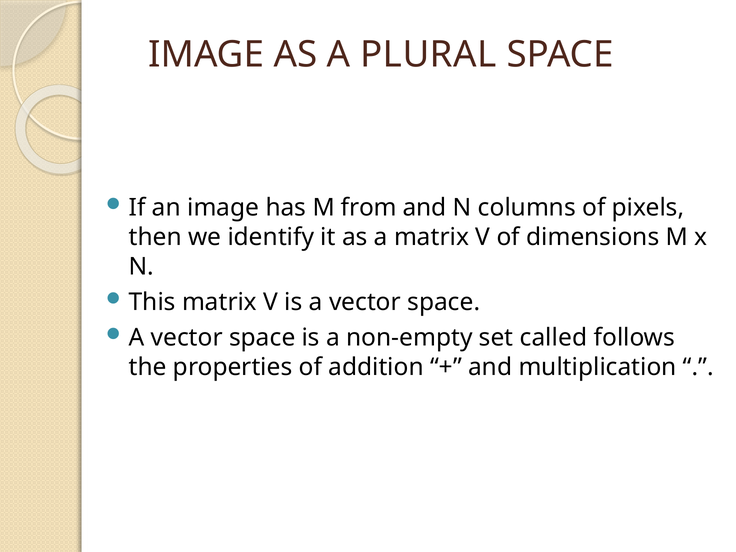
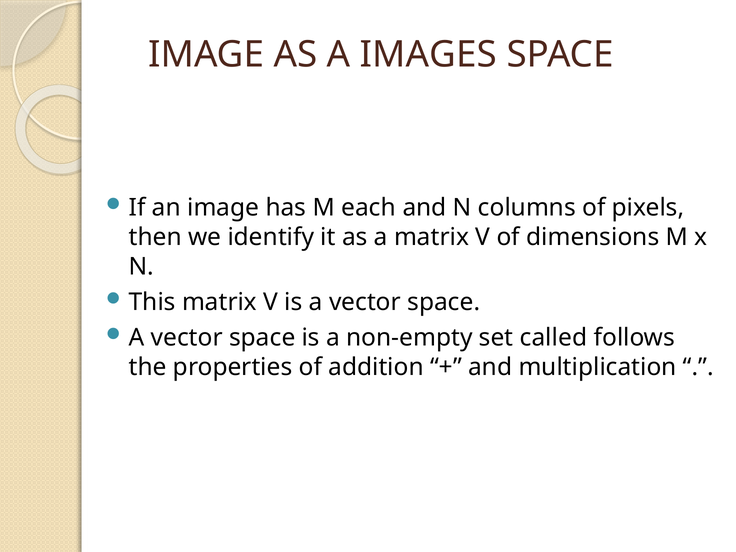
PLURAL: PLURAL -> IMAGES
from: from -> each
